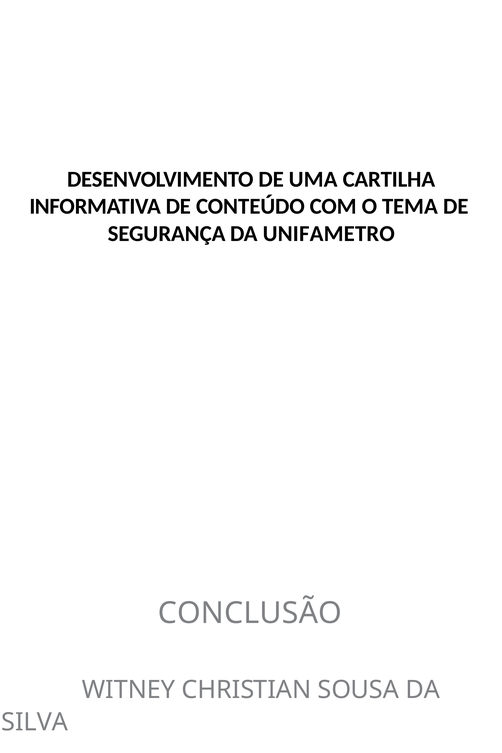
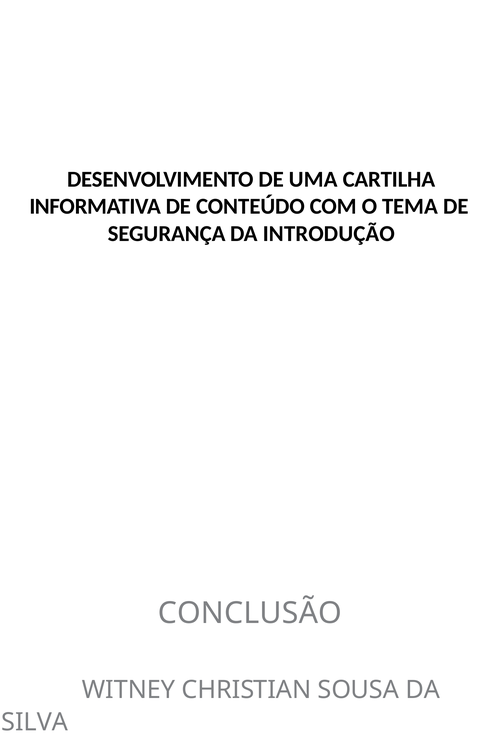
UNIFAMETRO: UNIFAMETRO -> INTRODUÇÃO
